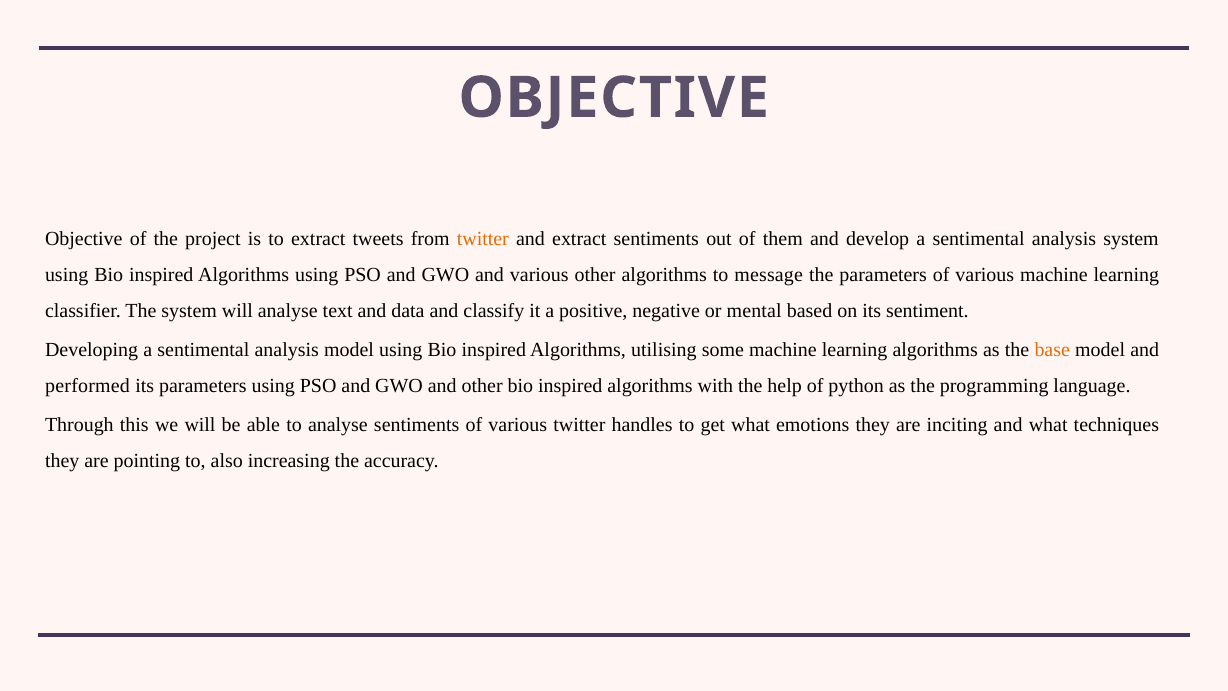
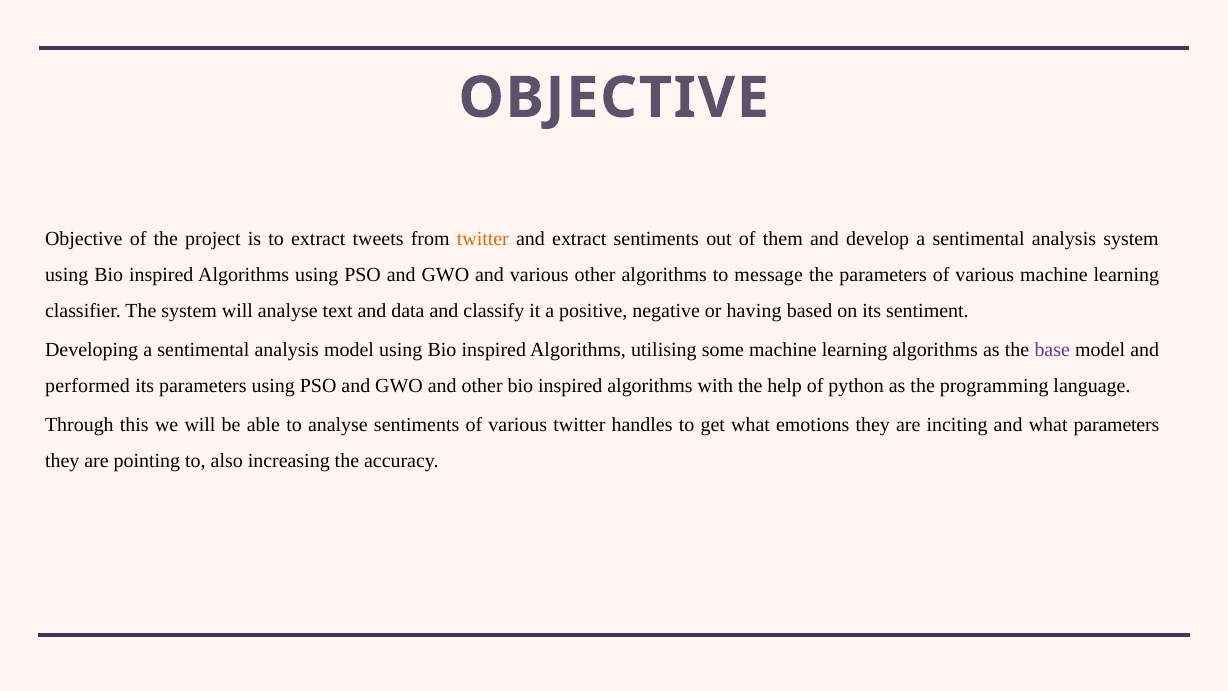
mental: mental -> having
base colour: orange -> purple
what techniques: techniques -> parameters
